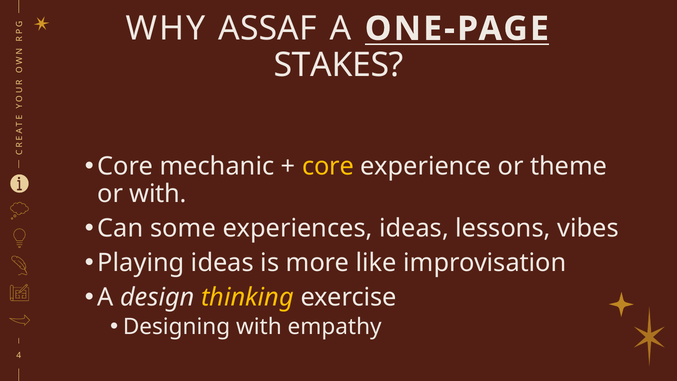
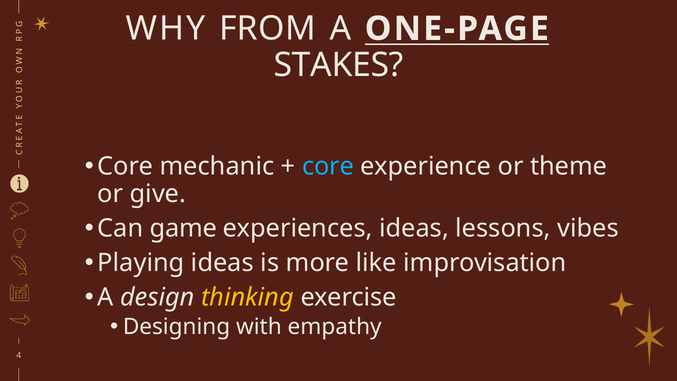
ASSAF: ASSAF -> FROM
core at (328, 166) colour: yellow -> light blue
or with: with -> give
some: some -> game
